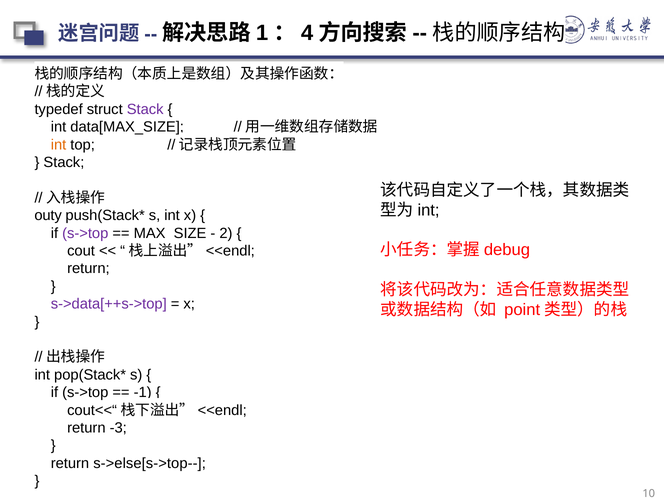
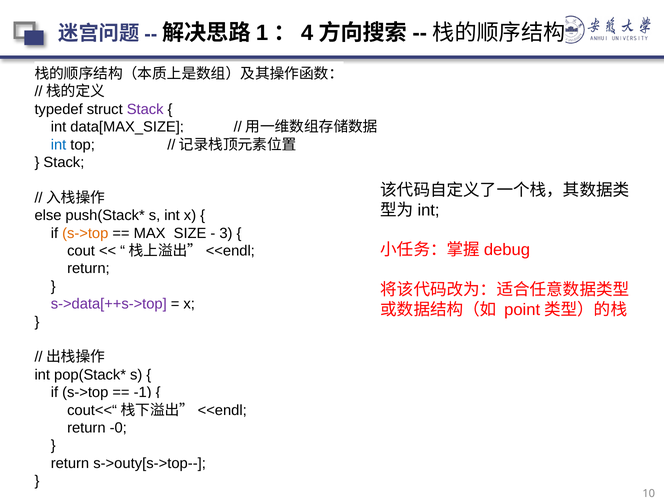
int at (59, 145) colour: orange -> blue
outy: outy -> else
s->top at (85, 233) colour: purple -> orange
2: 2 -> 3
-3: -3 -> -0
s->else[s->top--: s->else[s->top-- -> s->outy[s->top--
